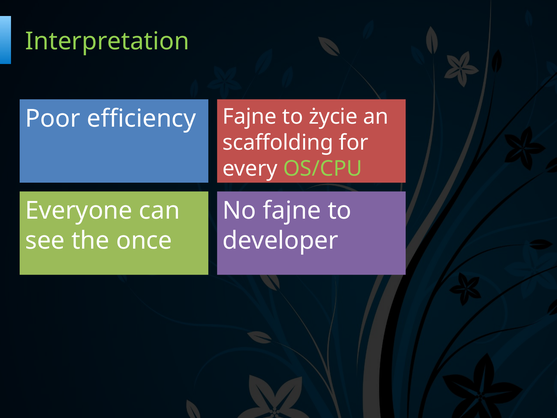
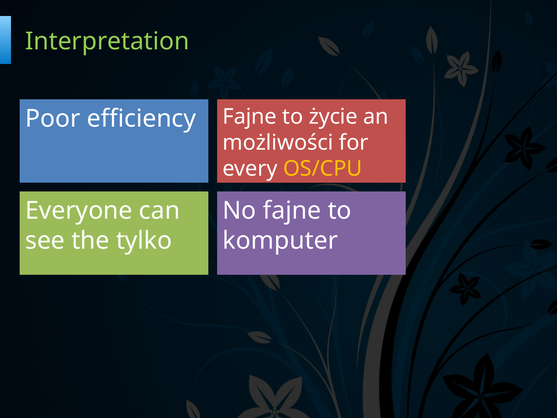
scaffolding: scaffolding -> możliwości
OS/CPU colour: light green -> yellow
once: once -> tylko
developer: developer -> komputer
